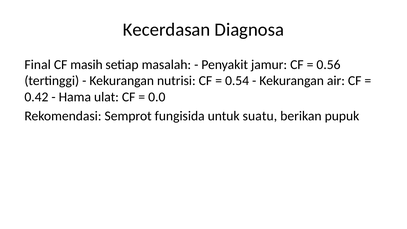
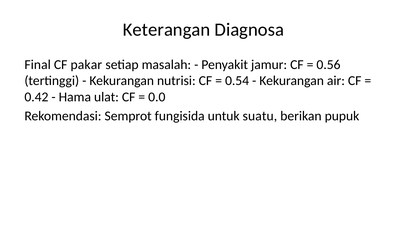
Kecerdasan: Kecerdasan -> Keterangan
masih: masih -> pakar
